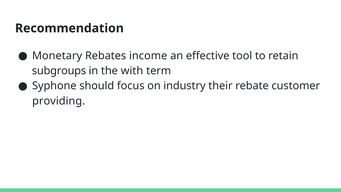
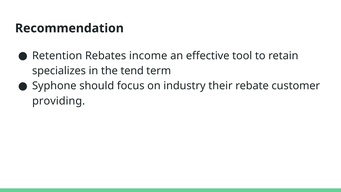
Monetary: Monetary -> Retention
subgroups: subgroups -> specializes
with: with -> tend
